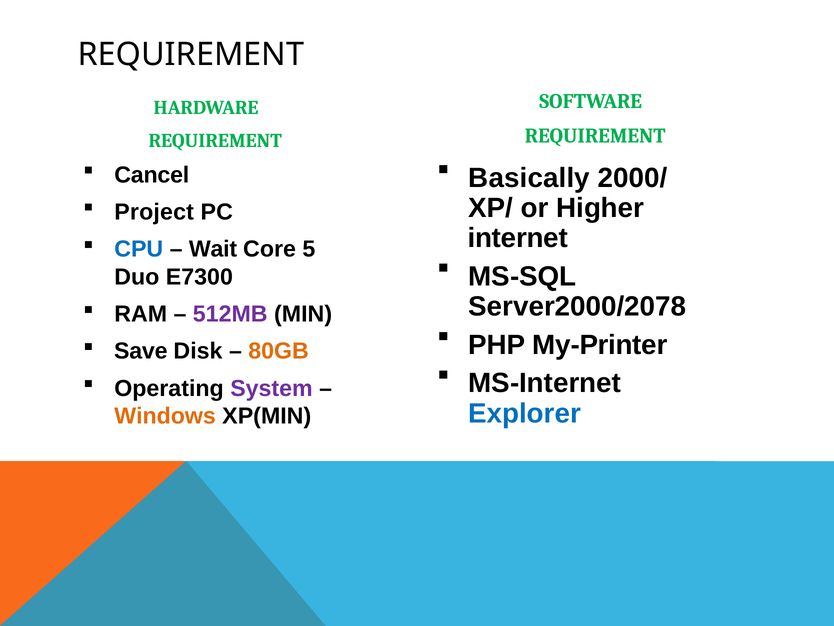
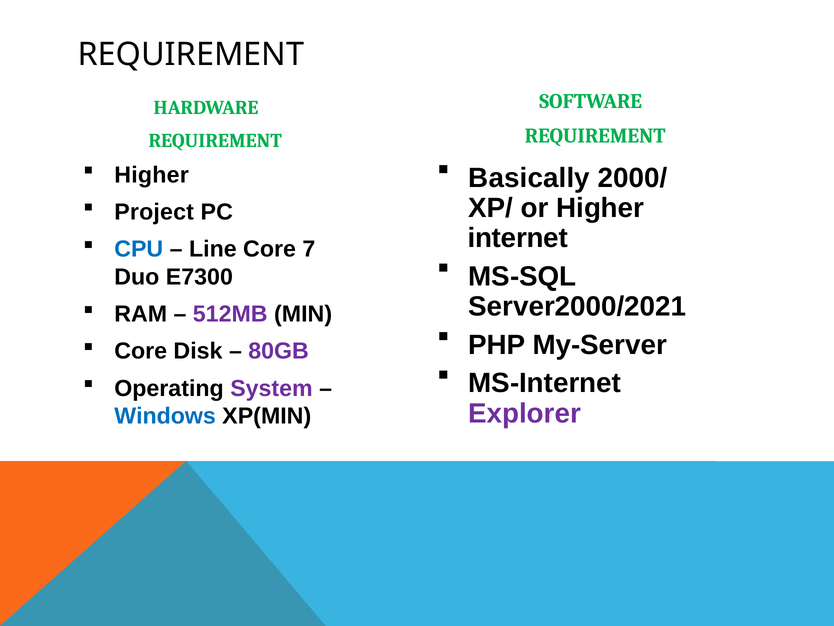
Cancel at (152, 175): Cancel -> Higher
Wait: Wait -> Line
5: 5 -> 7
Server2000/2078: Server2000/2078 -> Server2000/2021
My-Printer: My-Printer -> My-Server
Save at (141, 351): Save -> Core
80GB colour: orange -> purple
Explorer colour: blue -> purple
Windows colour: orange -> blue
